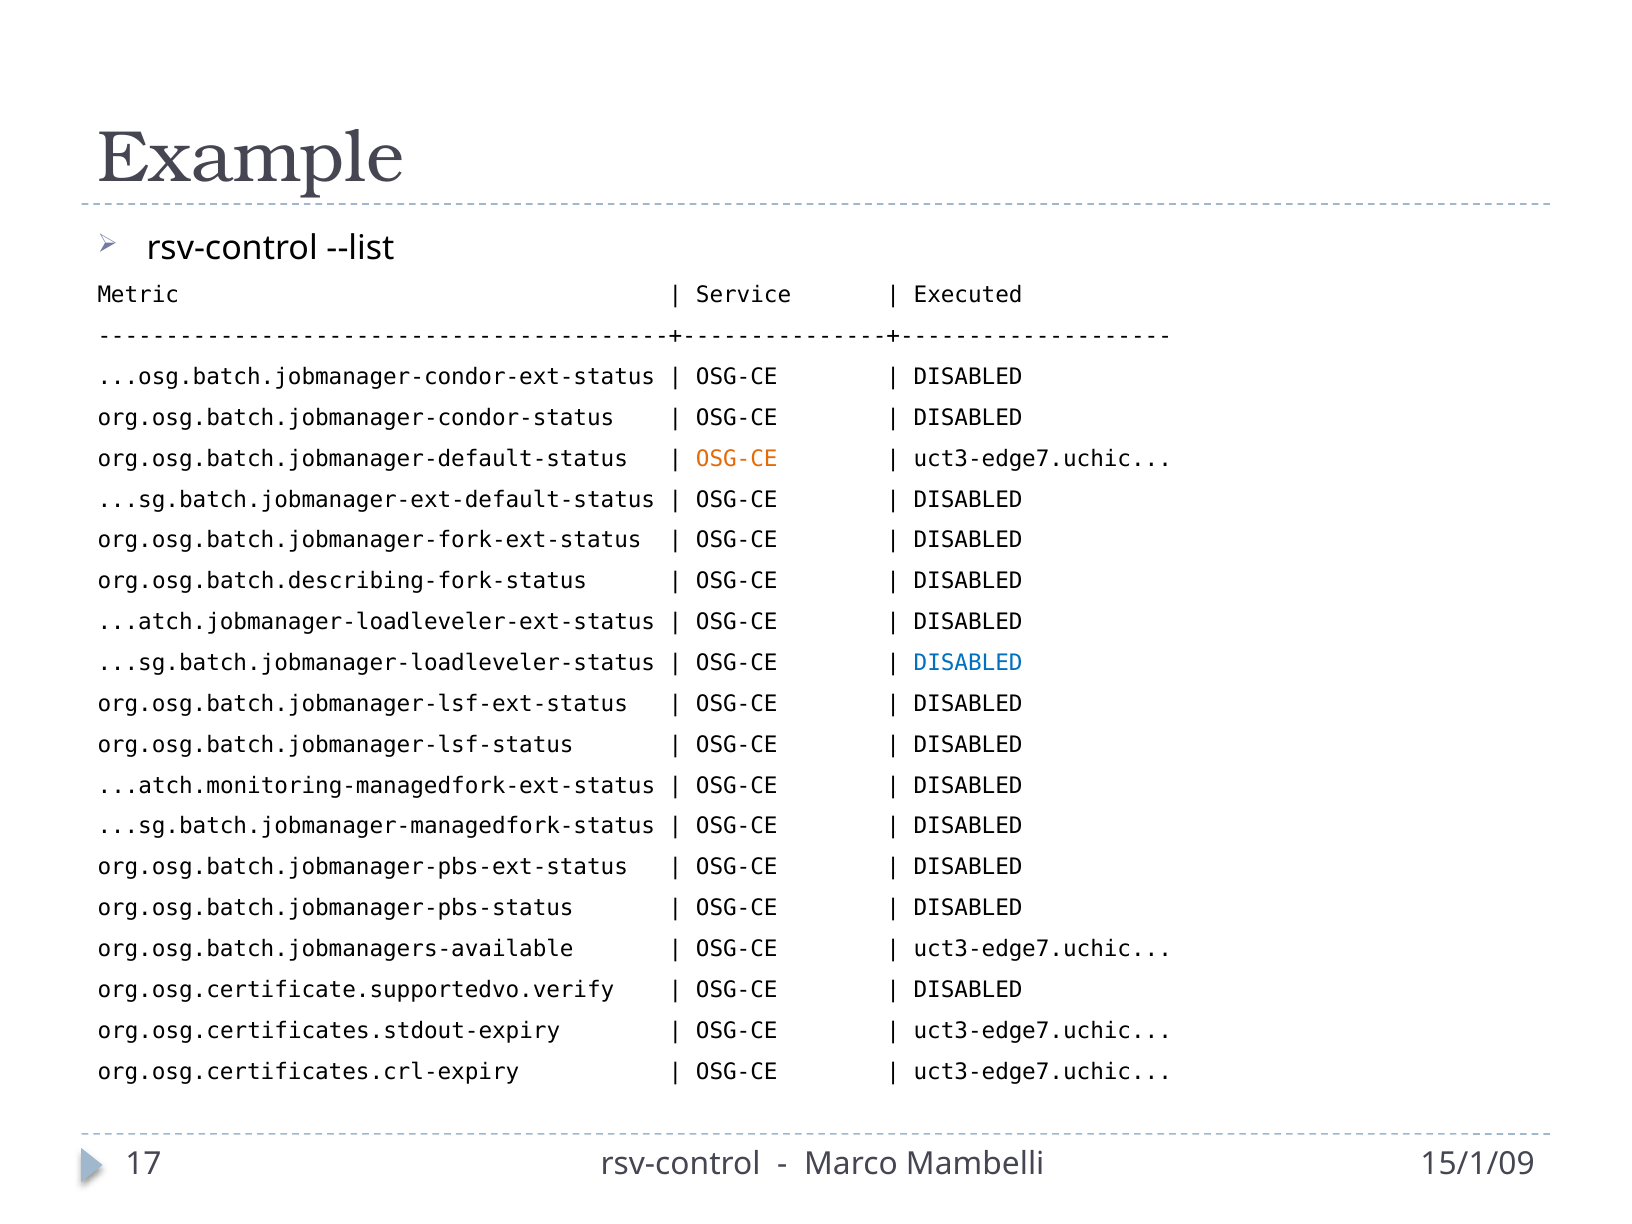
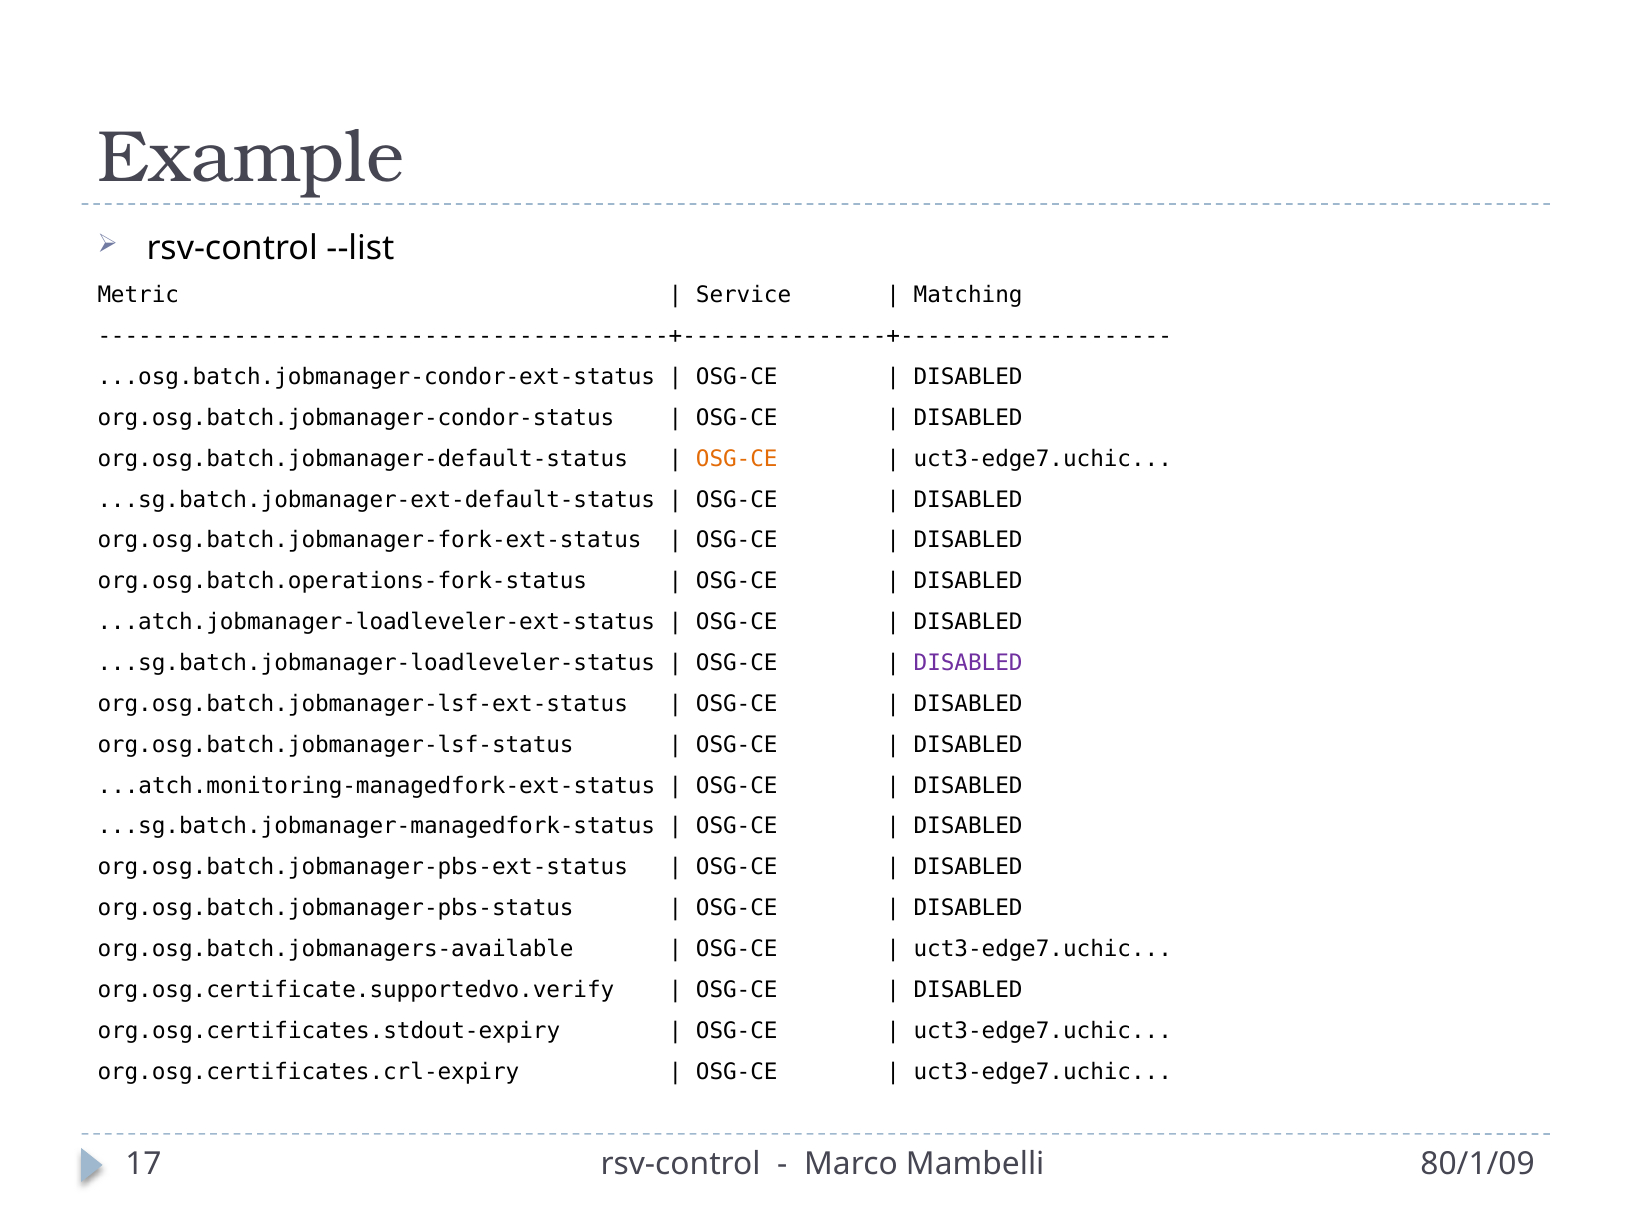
Executed: Executed -> Matching
org.osg.batch.describing-fork-status: org.osg.batch.describing-fork-status -> org.osg.batch.operations-fork-status
DISABLED at (968, 663) colour: blue -> purple
15/1/09: 15/1/09 -> 80/1/09
